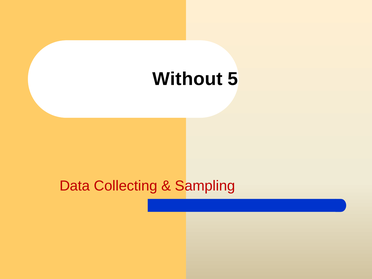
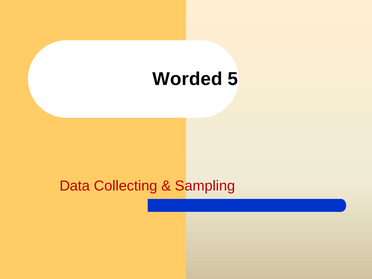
Without: Without -> Worded
